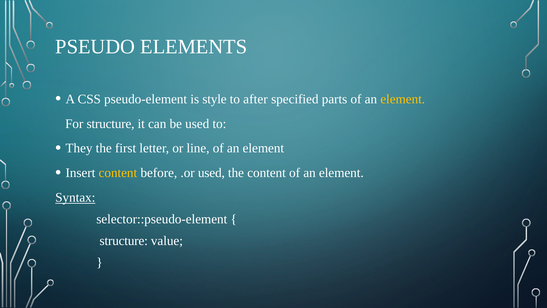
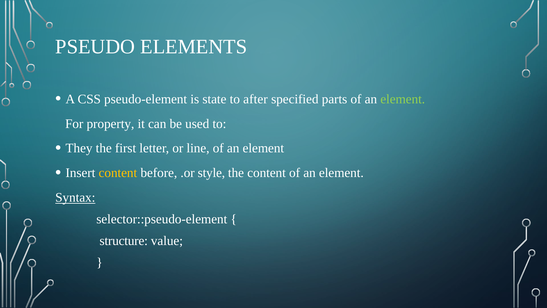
style: style -> state
element at (403, 99) colour: yellow -> light green
For structure: structure -> property
.or used: used -> style
